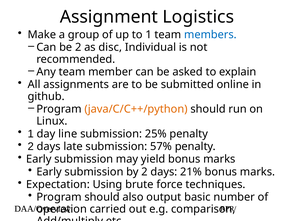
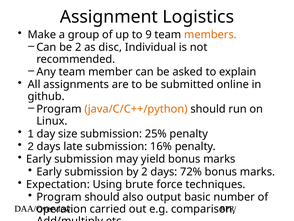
to 1: 1 -> 9
members colour: blue -> orange
line: line -> size
57%: 57% -> 16%
21%: 21% -> 72%
